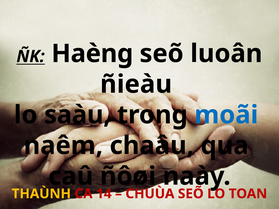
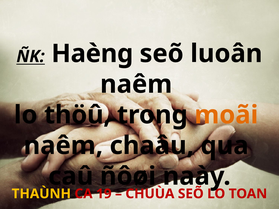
ñieàu at (136, 84): ñieàu -> naêm
saàu: saàu -> thöû
moãi colour: blue -> orange
14: 14 -> 19
